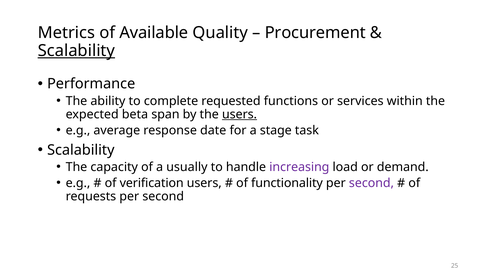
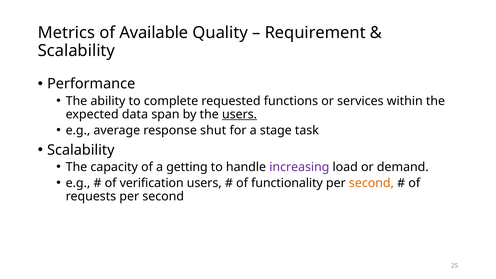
Procurement: Procurement -> Requirement
Scalability at (76, 51) underline: present -> none
beta: beta -> data
date: date -> shut
usually: usually -> getting
second at (371, 183) colour: purple -> orange
